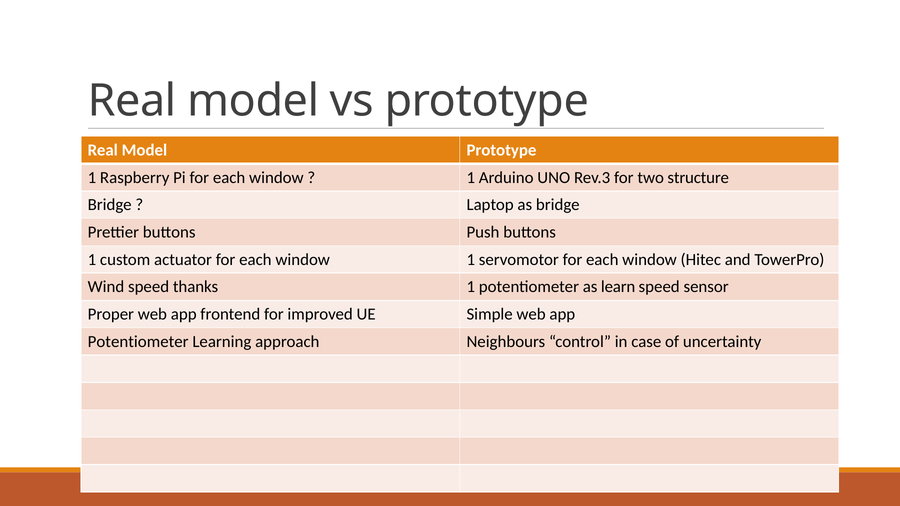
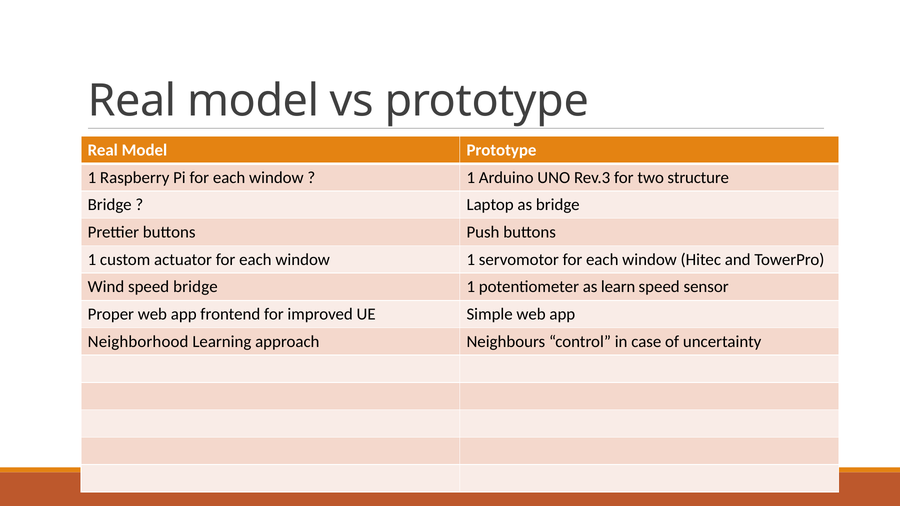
speed thanks: thanks -> bridge
Potentiometer at (138, 342): Potentiometer -> Neighborhood
